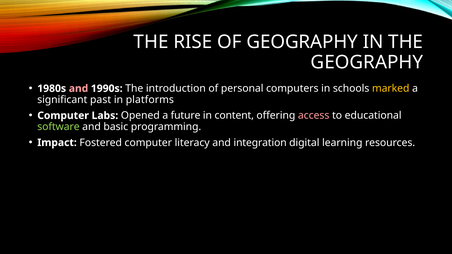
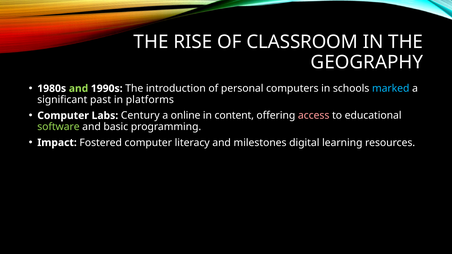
OF GEOGRAPHY: GEOGRAPHY -> CLASSROOM
and at (79, 89) colour: pink -> light green
marked colour: yellow -> light blue
Opened: Opened -> Century
future: future -> online
integration: integration -> milestones
